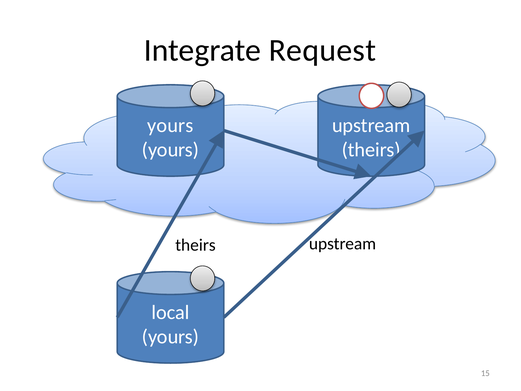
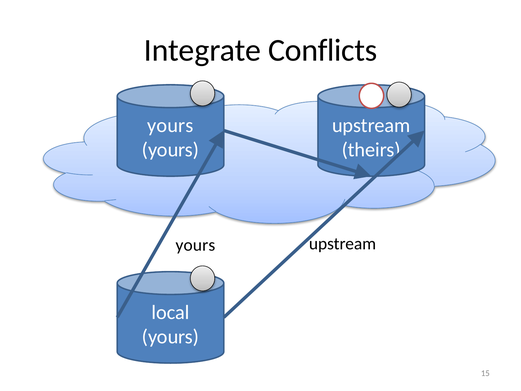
Request: Request -> Conflicts
theirs at (195, 245): theirs -> yours
